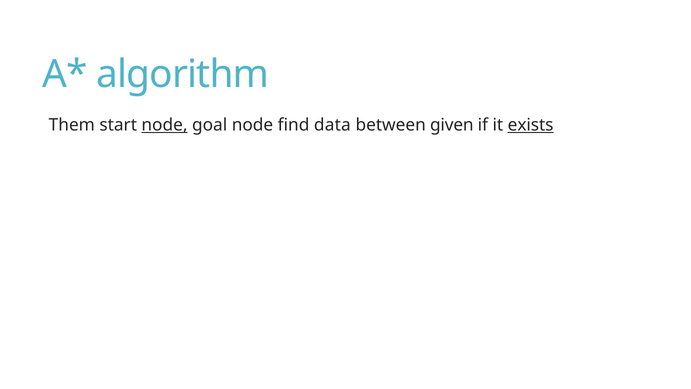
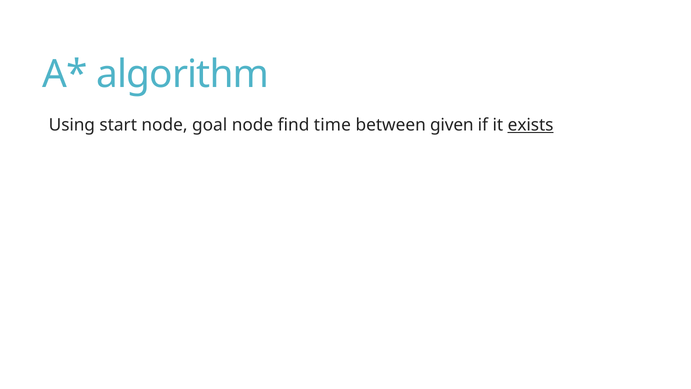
Them: Them -> Using
node at (164, 125) underline: present -> none
data: data -> time
